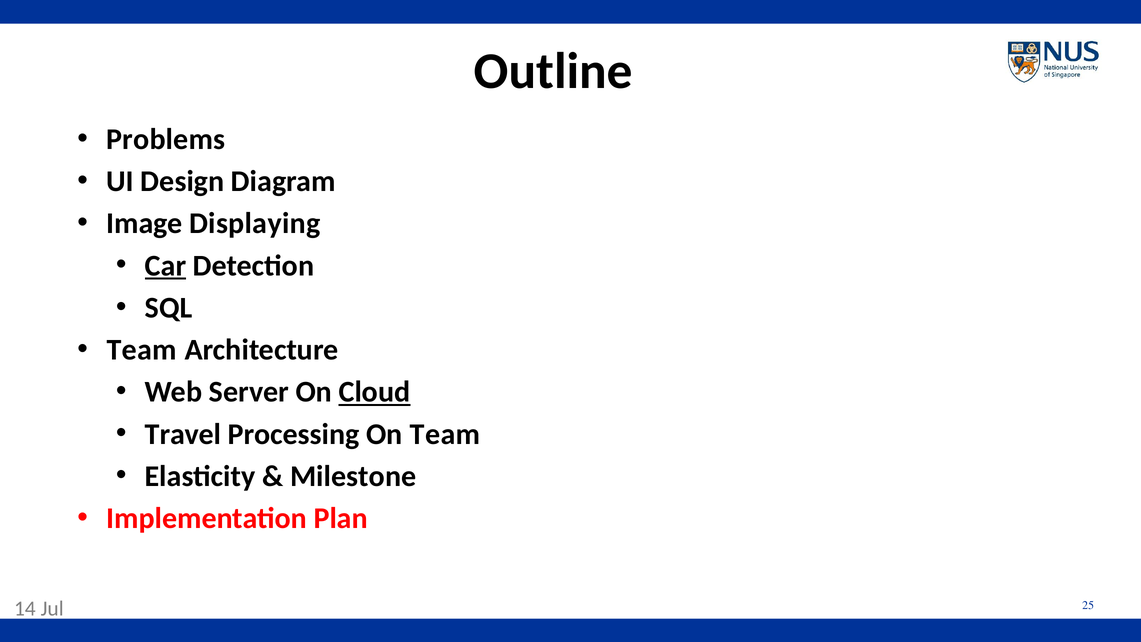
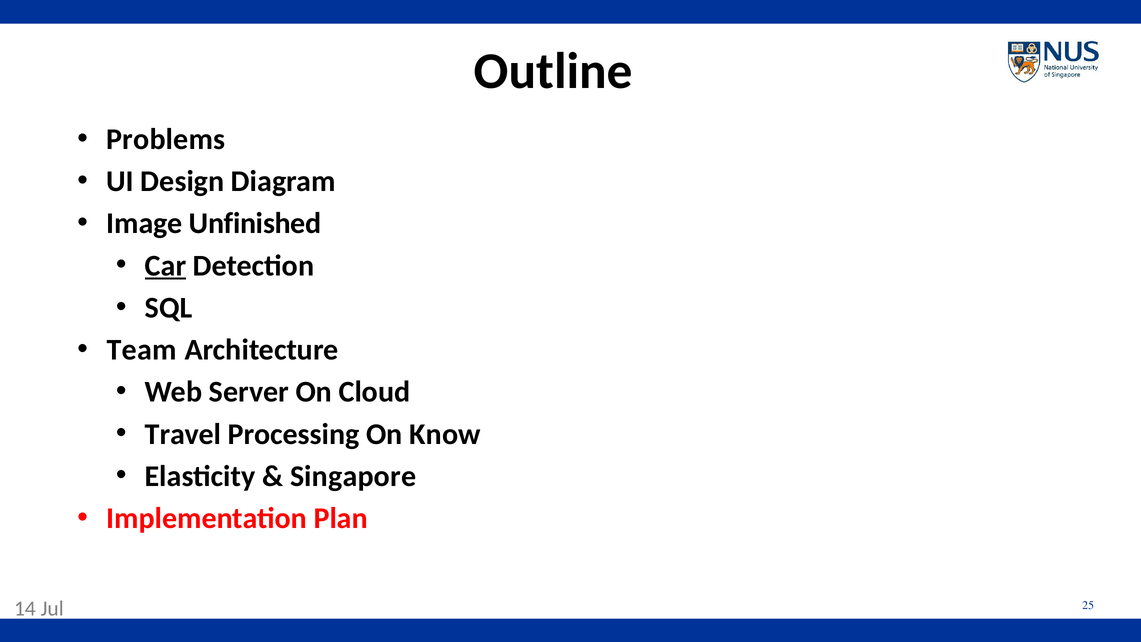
Displaying: Displaying -> Unfinished
Cloud underline: present -> none
On Team: Team -> Know
Milestone: Milestone -> Singapore
